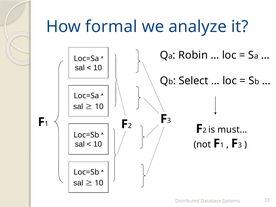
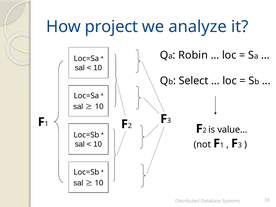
formal: formal -> project
must…: must… -> value…
